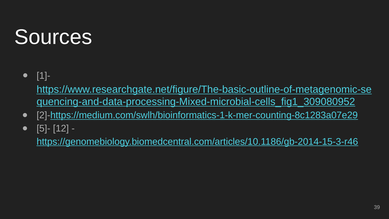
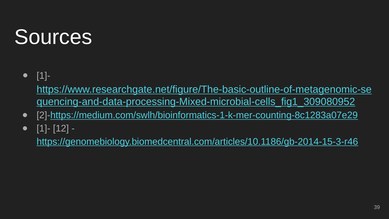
5]- at (43, 128): 5]- -> 1]-
